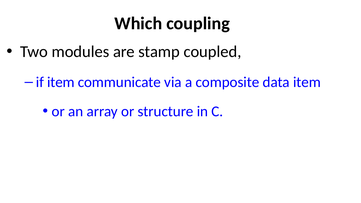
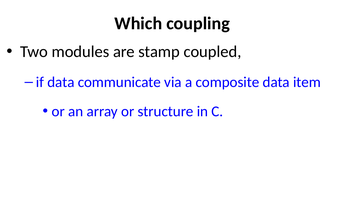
if item: item -> data
